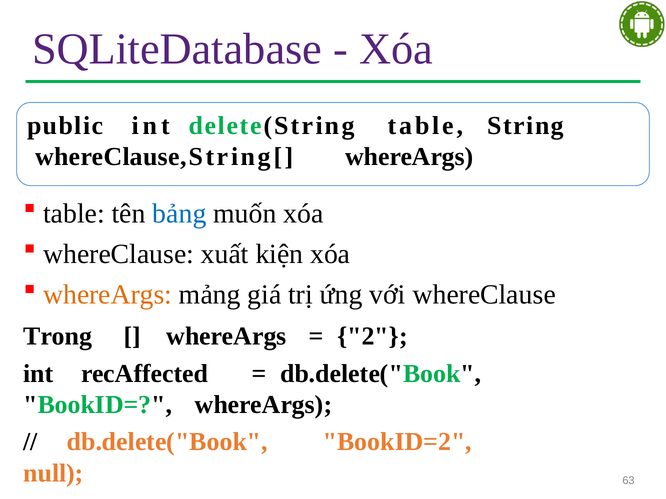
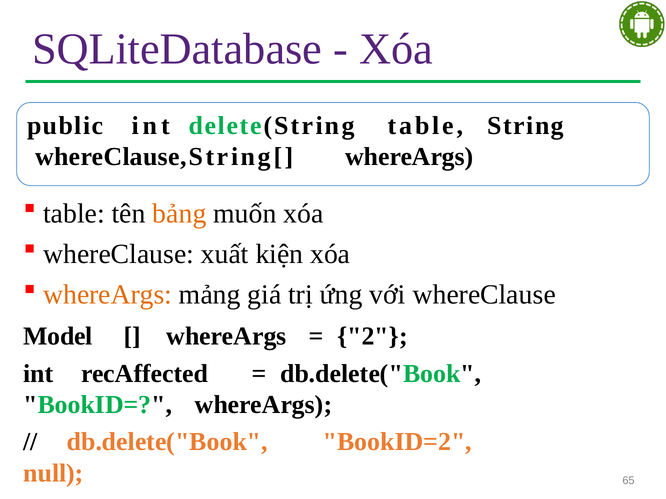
bảng colour: blue -> orange
Trong: Trong -> Model
63: 63 -> 65
